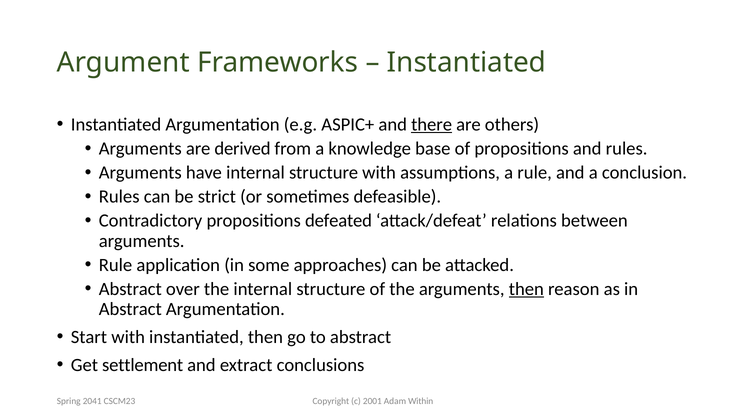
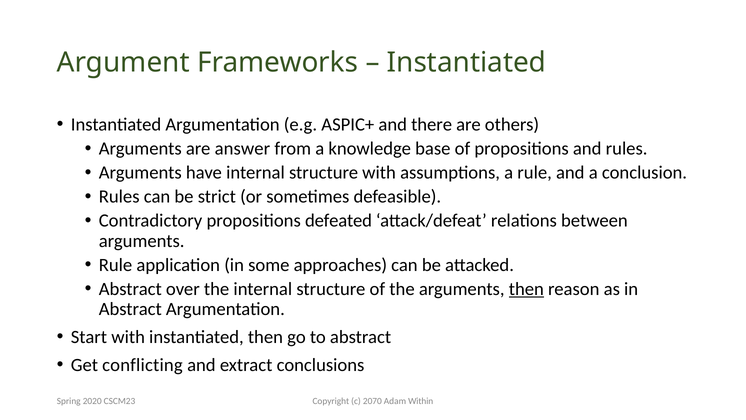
there underline: present -> none
derived: derived -> answer
settlement: settlement -> conflicting
2001: 2001 -> 2070
2041: 2041 -> 2020
